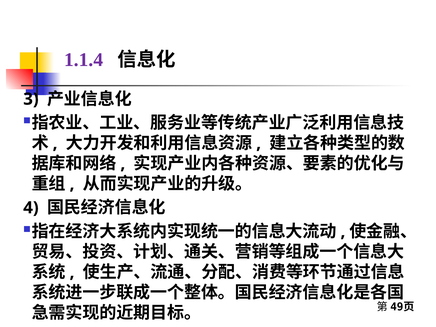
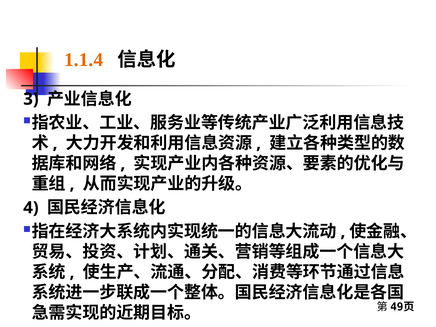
1.1.4 colour: purple -> orange
